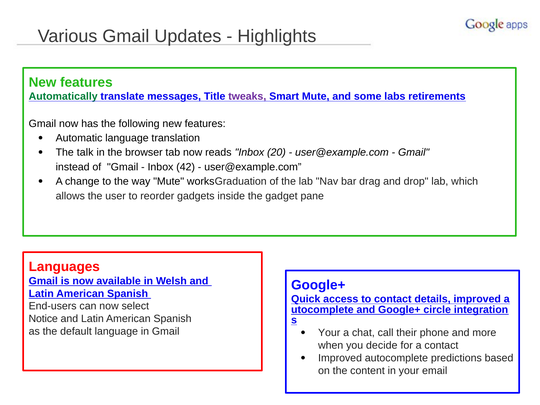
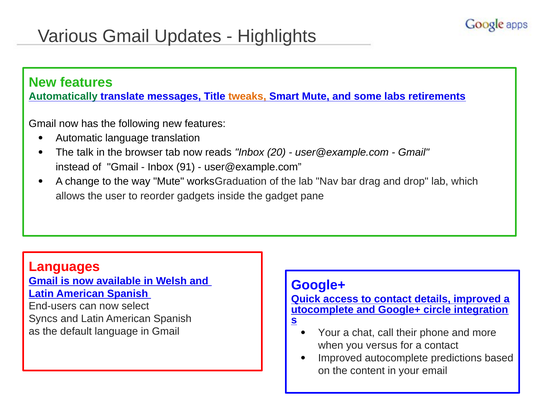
tweaks colour: purple -> orange
42: 42 -> 91
Notice: Notice -> Syncs
decide: decide -> versus
